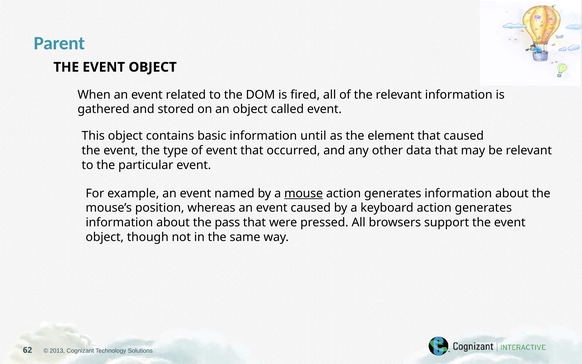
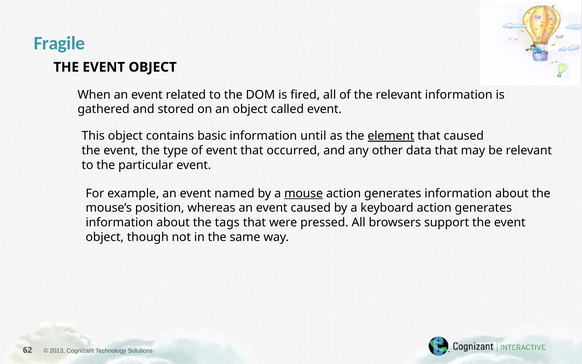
Parent: Parent -> Fragile
element underline: none -> present
pass: pass -> tags
